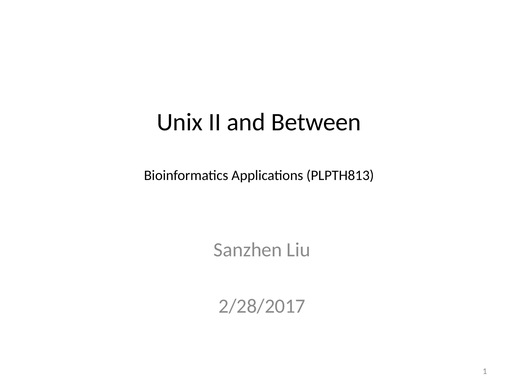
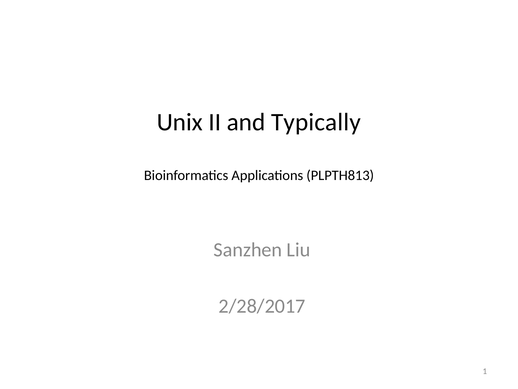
Between: Between -> Typically
